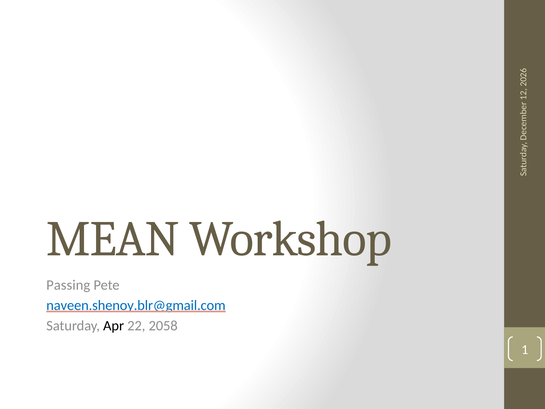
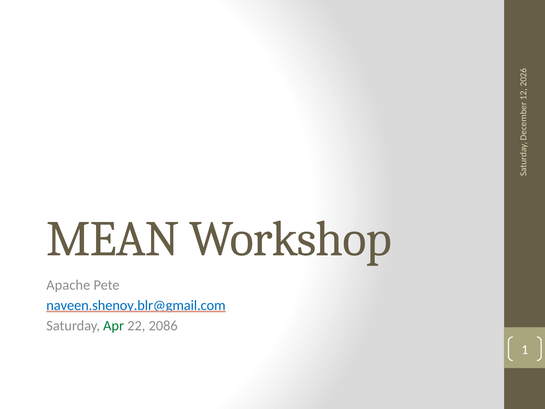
Passing: Passing -> Apache
Apr colour: black -> green
2058: 2058 -> 2086
